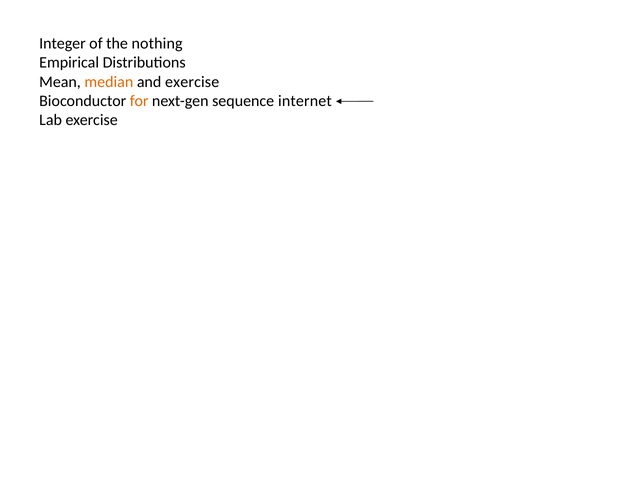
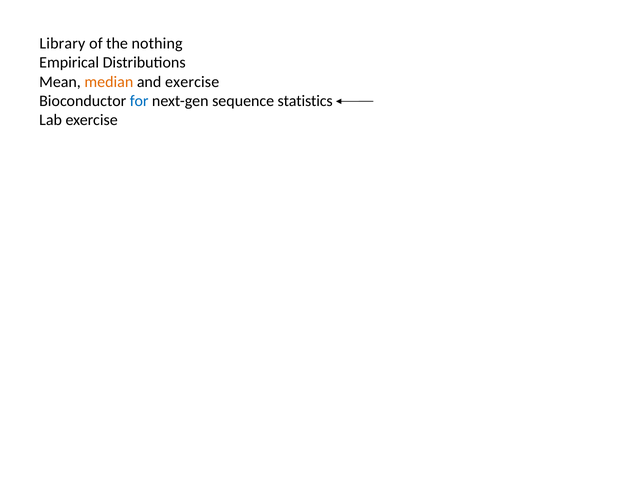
Integer: Integer -> Library
for colour: orange -> blue
internet: internet -> statistics
